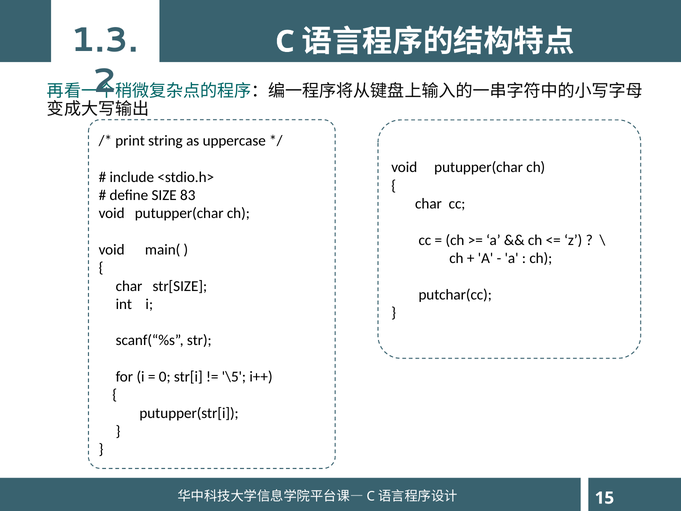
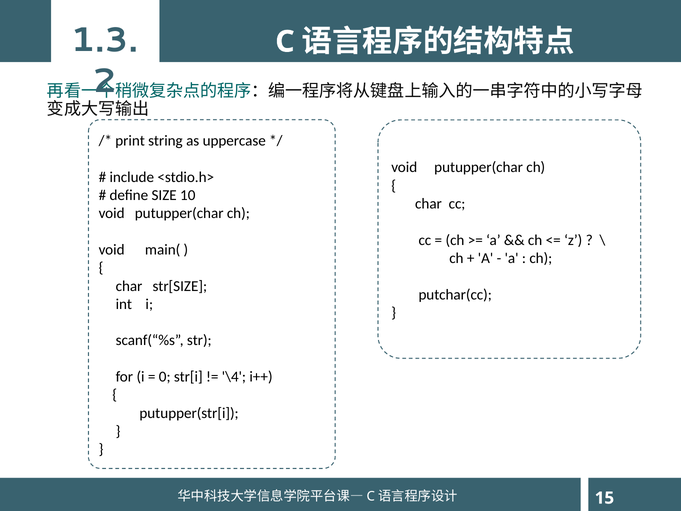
83: 83 -> 10
\5: \5 -> \4
